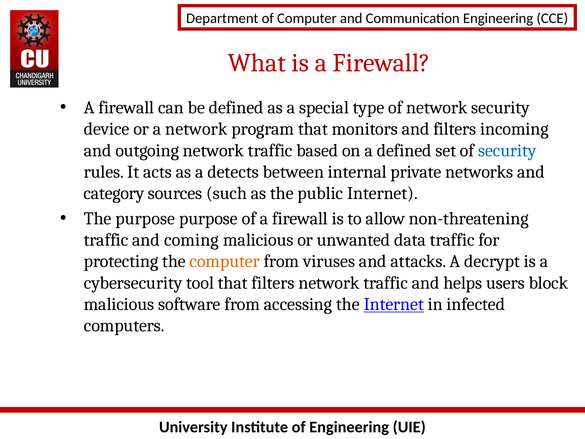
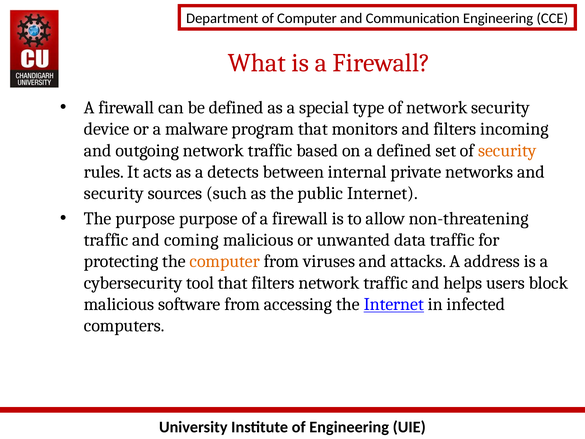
a network: network -> malware
security at (507, 150) colour: blue -> orange
category at (114, 193): category -> security
decrypt: decrypt -> address
